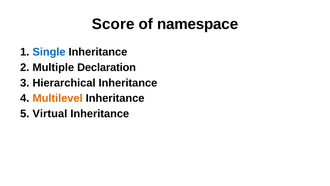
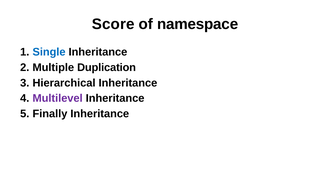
Declaration: Declaration -> Duplication
Multilevel colour: orange -> purple
Virtual: Virtual -> Finally
